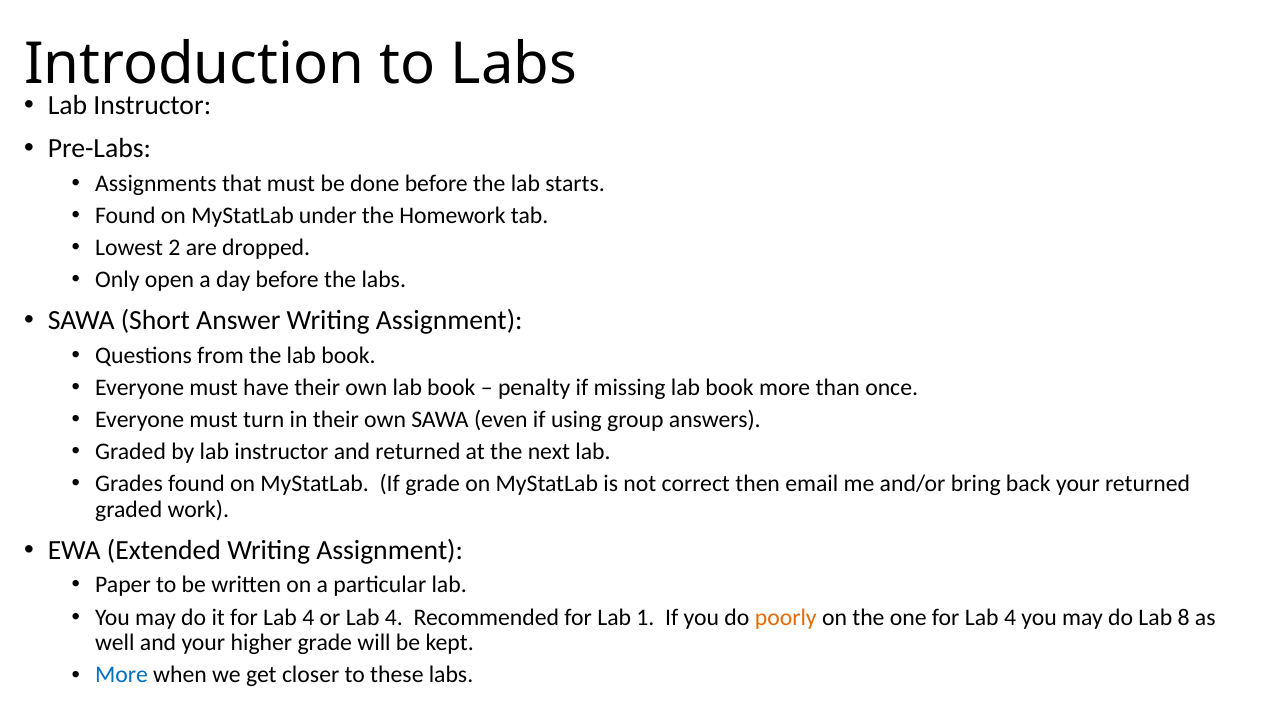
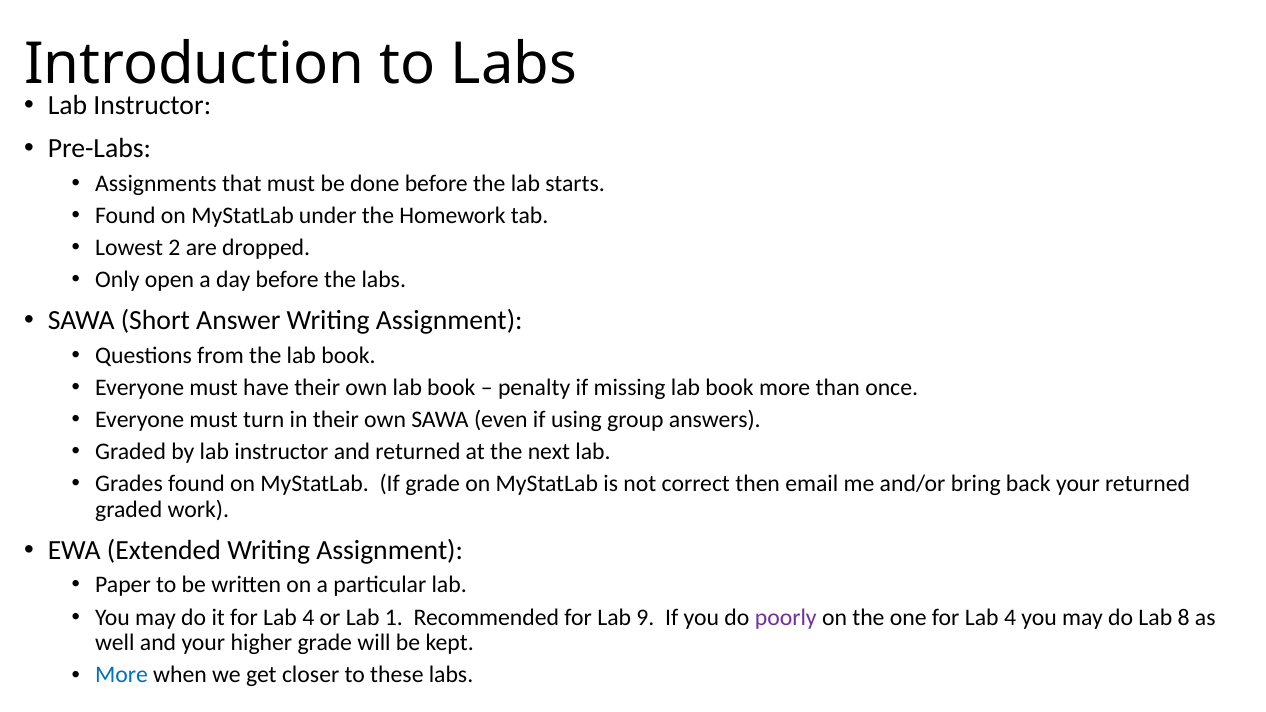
or Lab 4: 4 -> 1
1: 1 -> 9
poorly colour: orange -> purple
